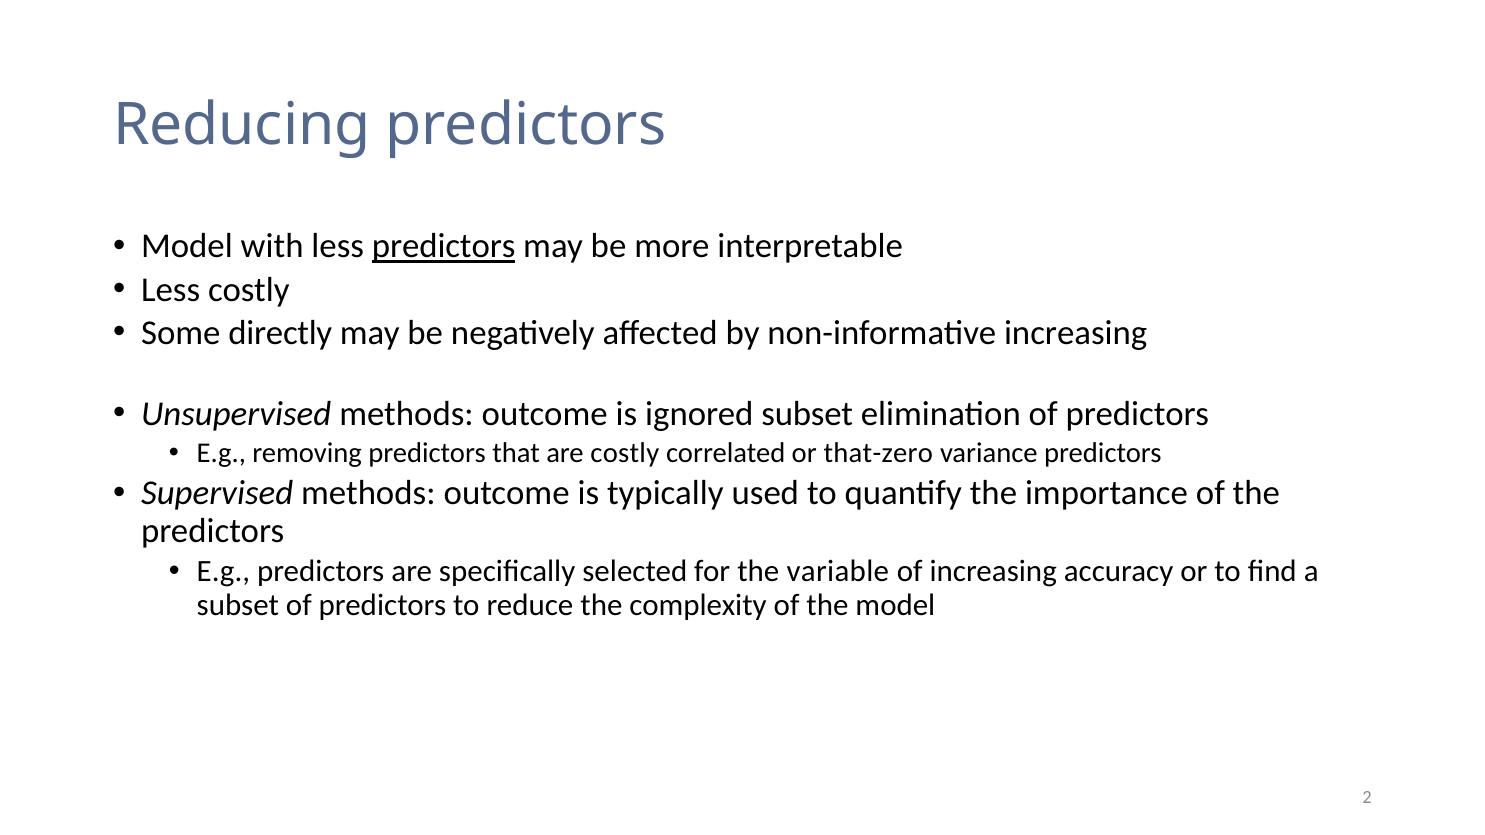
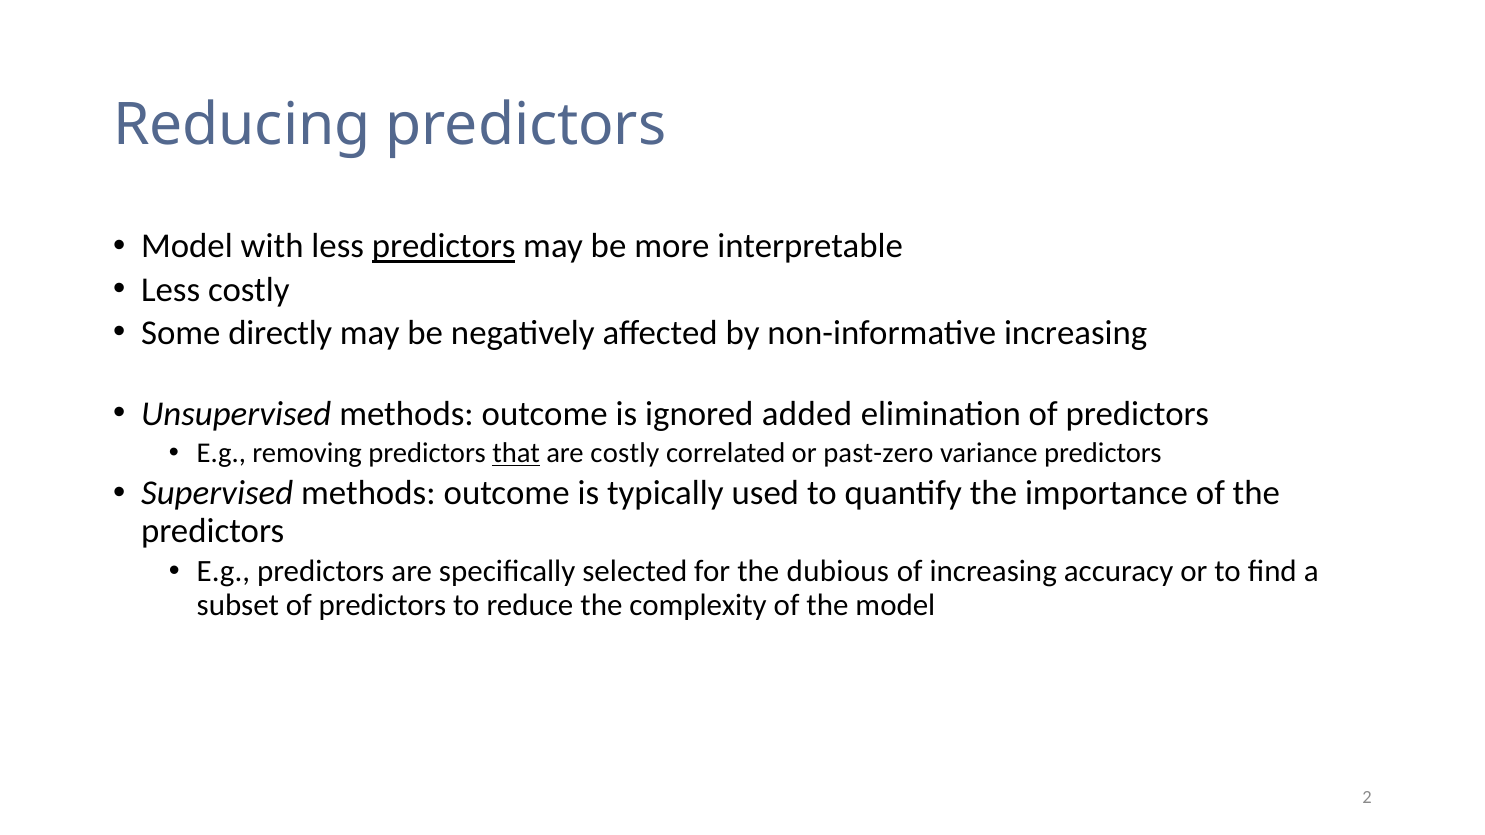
ignored subset: subset -> added
that underline: none -> present
that-zero: that-zero -> past-zero
variable: variable -> dubious
